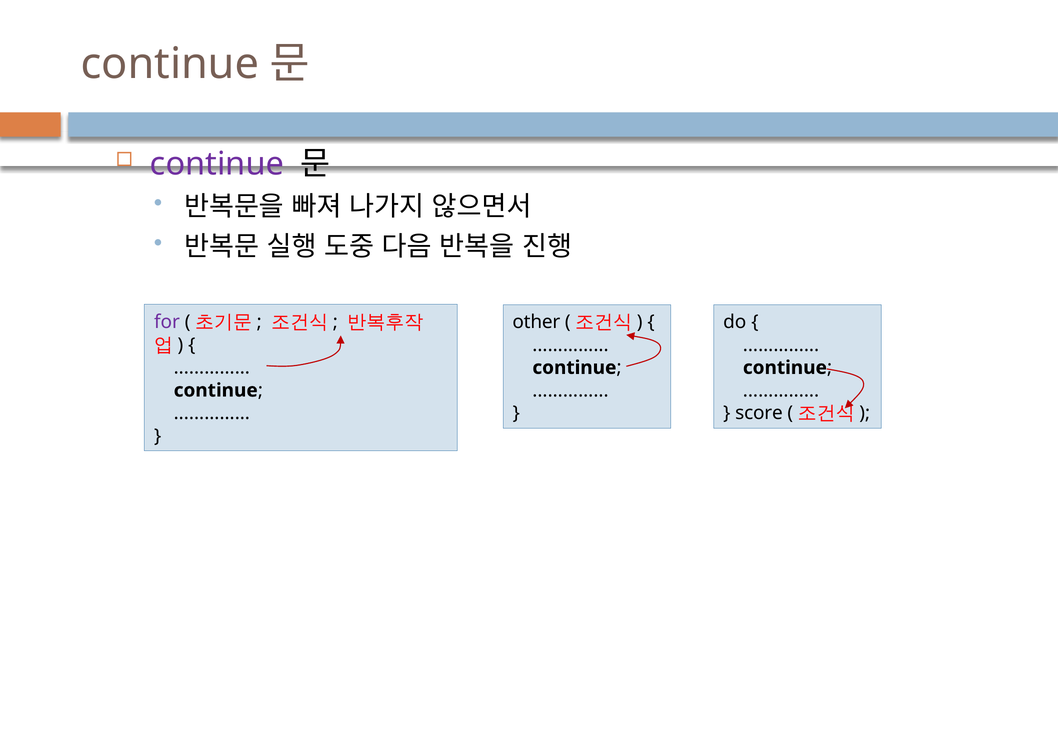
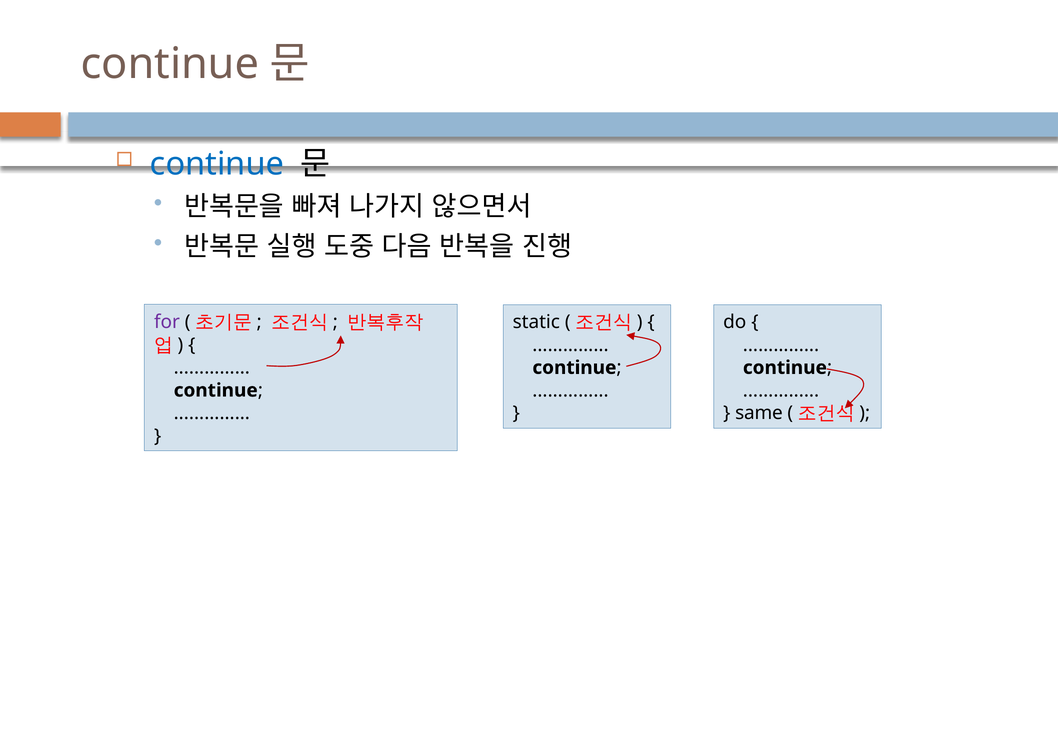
continue at (217, 164) colour: purple -> blue
other: other -> static
score: score -> same
